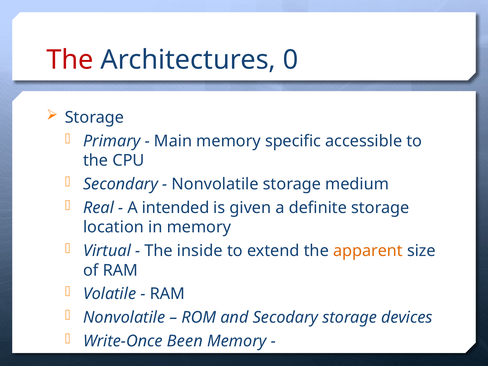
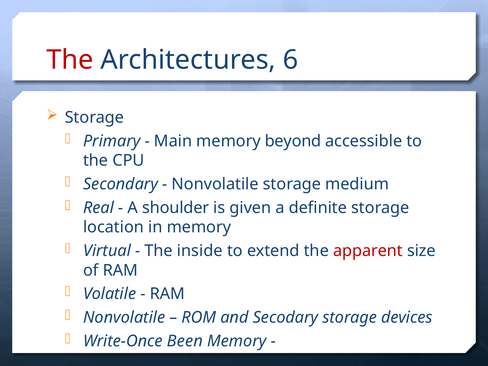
0: 0 -> 6
specific: specific -> beyond
intended: intended -> shoulder
apparent colour: orange -> red
